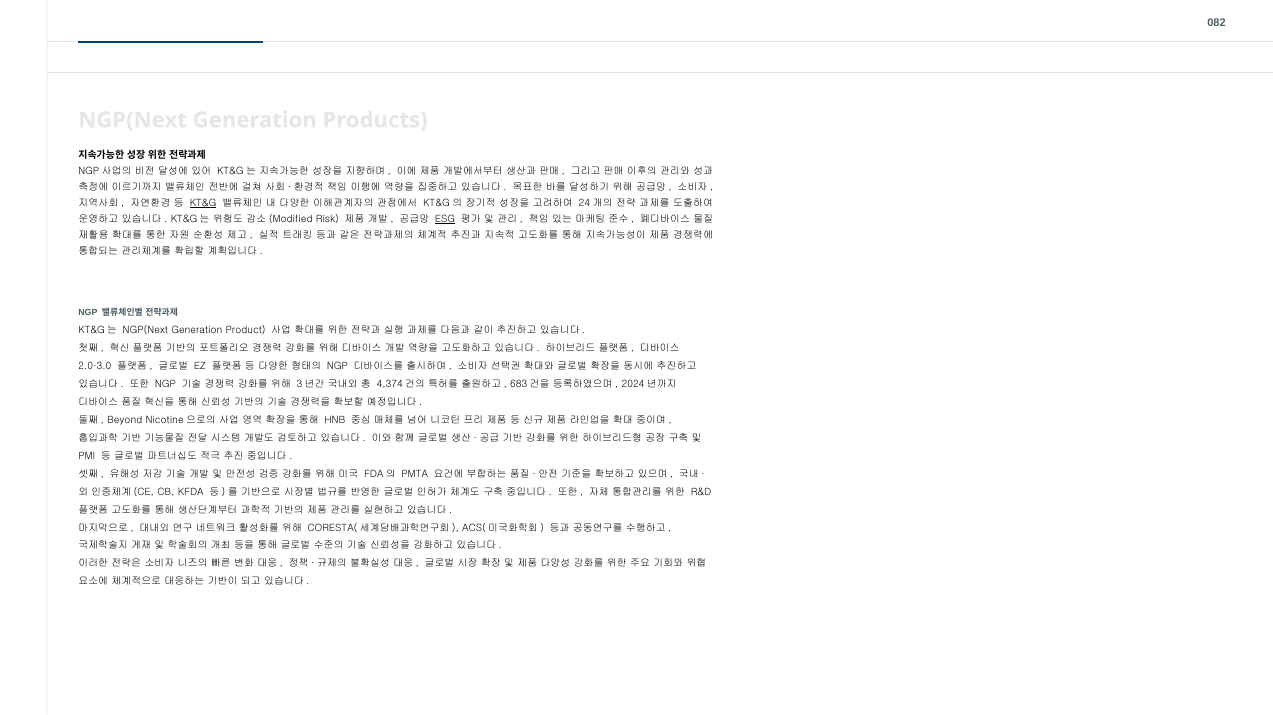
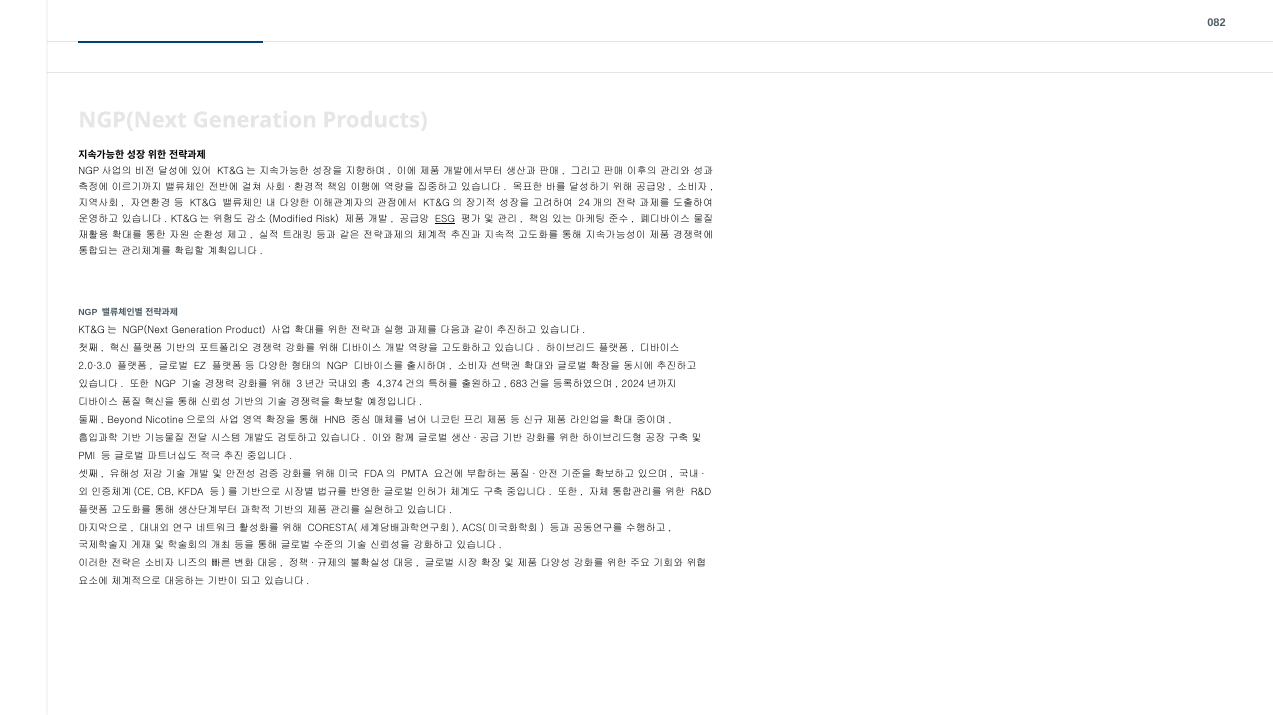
KT&G at (203, 203) underline: present -> none
